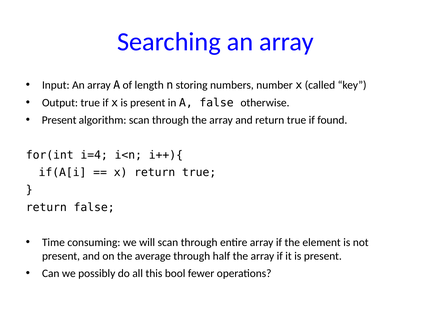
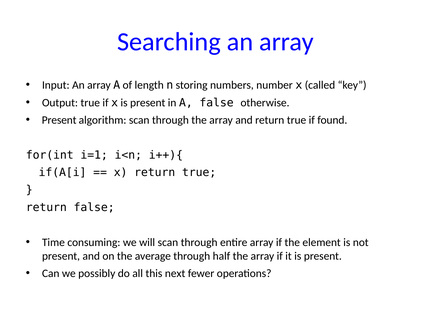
i=4: i=4 -> i=1
bool: bool -> next
